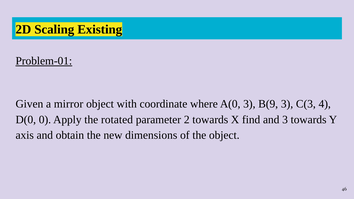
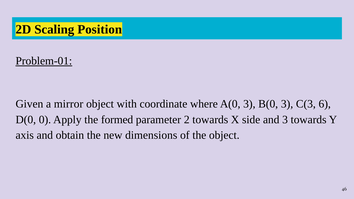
Existing: Existing -> Position
B(9: B(9 -> B(0
4: 4 -> 6
rotated: rotated -> formed
find: find -> side
